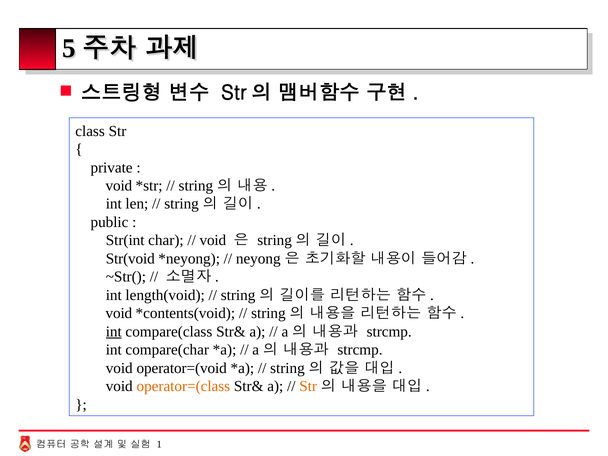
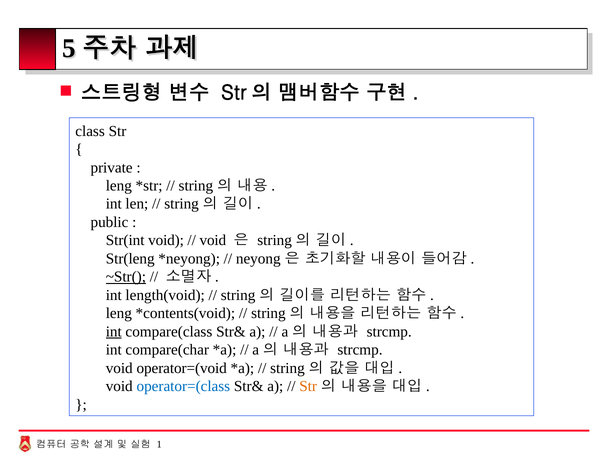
void at (119, 186): void -> leng
Str(int char: char -> void
Str(void: Str(void -> Str(leng
~Str( underline: none -> present
void at (119, 313): void -> leng
operator=(class colour: orange -> blue
